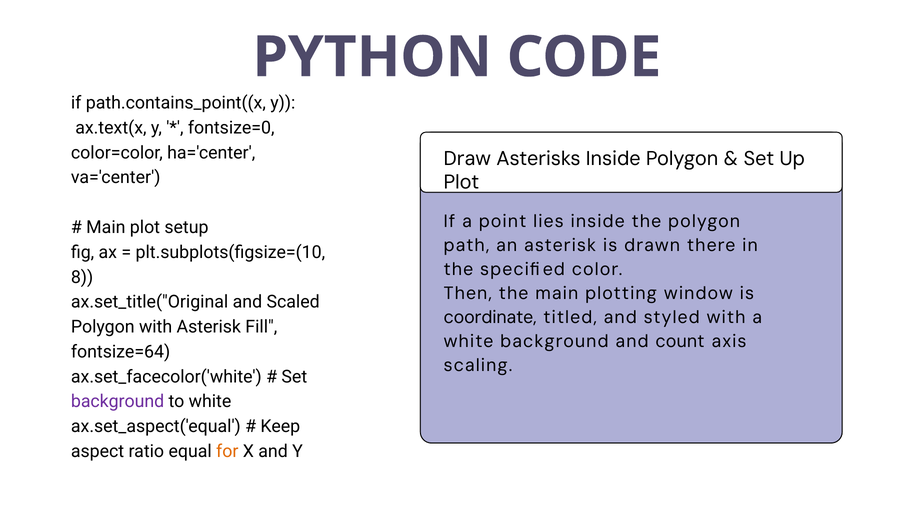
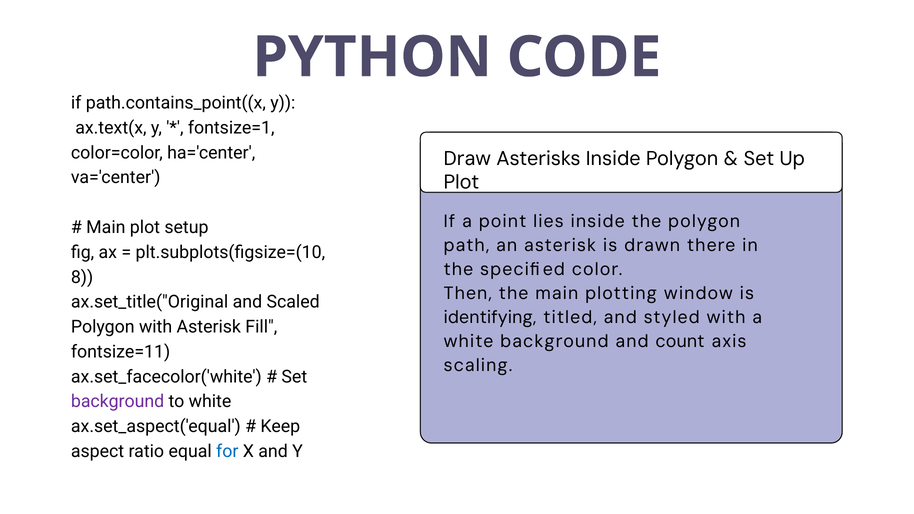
fontsize=0: fontsize=0 -> fontsize=1
coordinate: coordinate -> identifying
fontsize=64: fontsize=64 -> fontsize=11
for colour: orange -> blue
